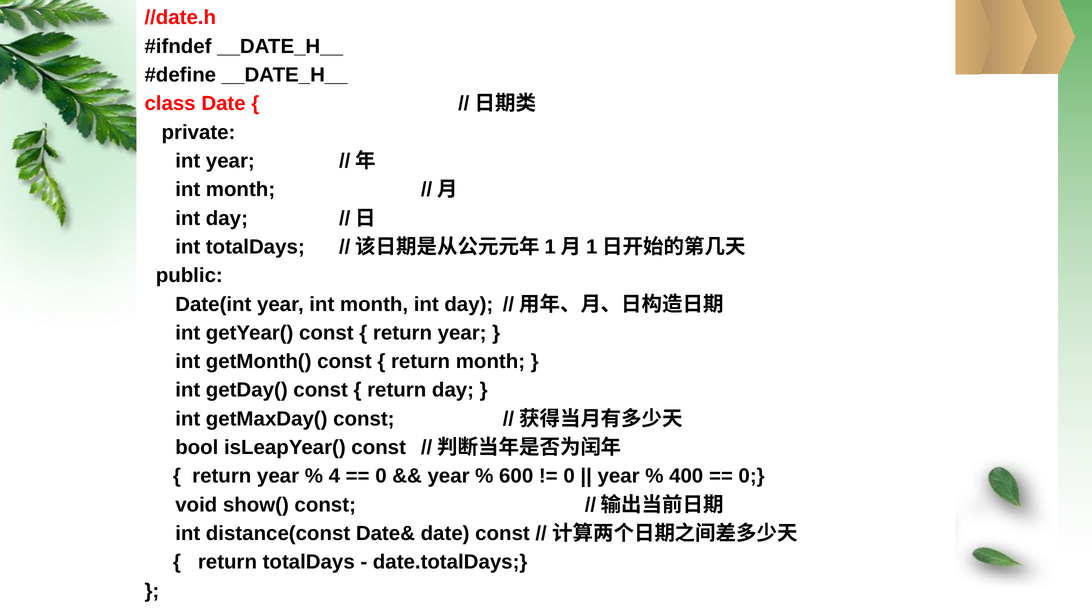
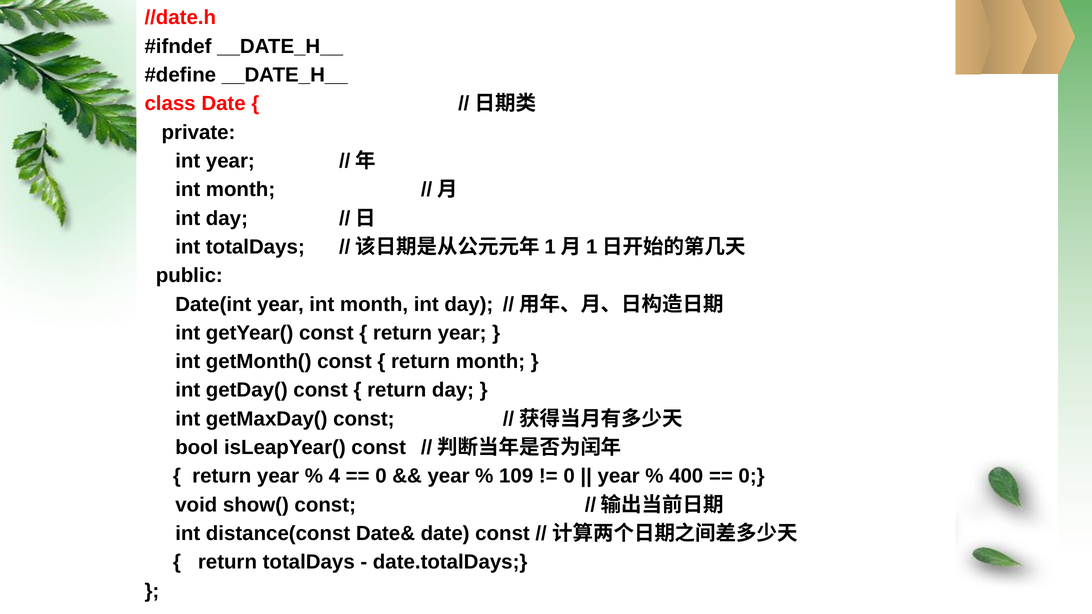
600: 600 -> 109
